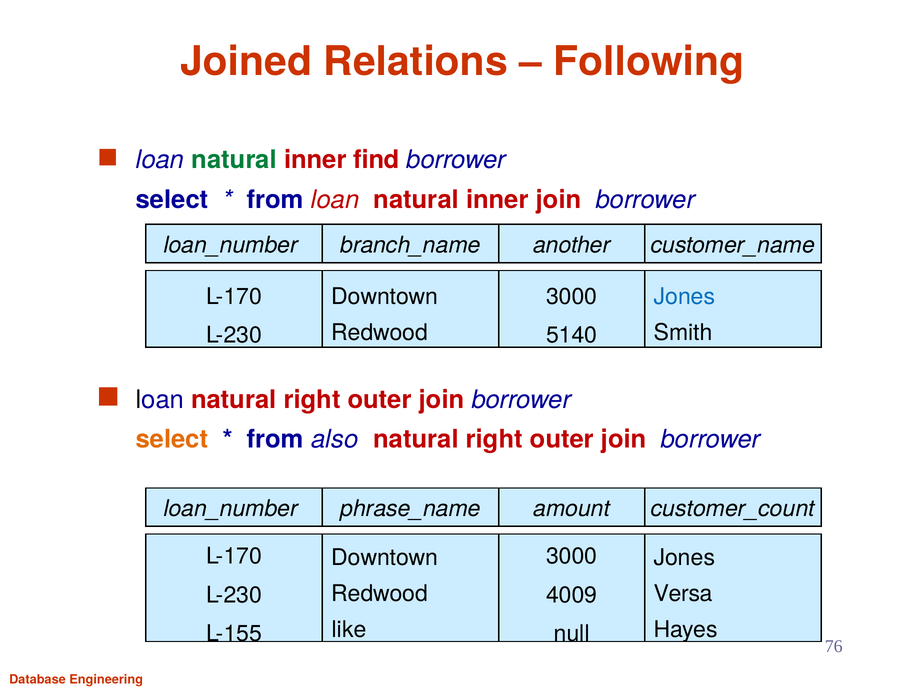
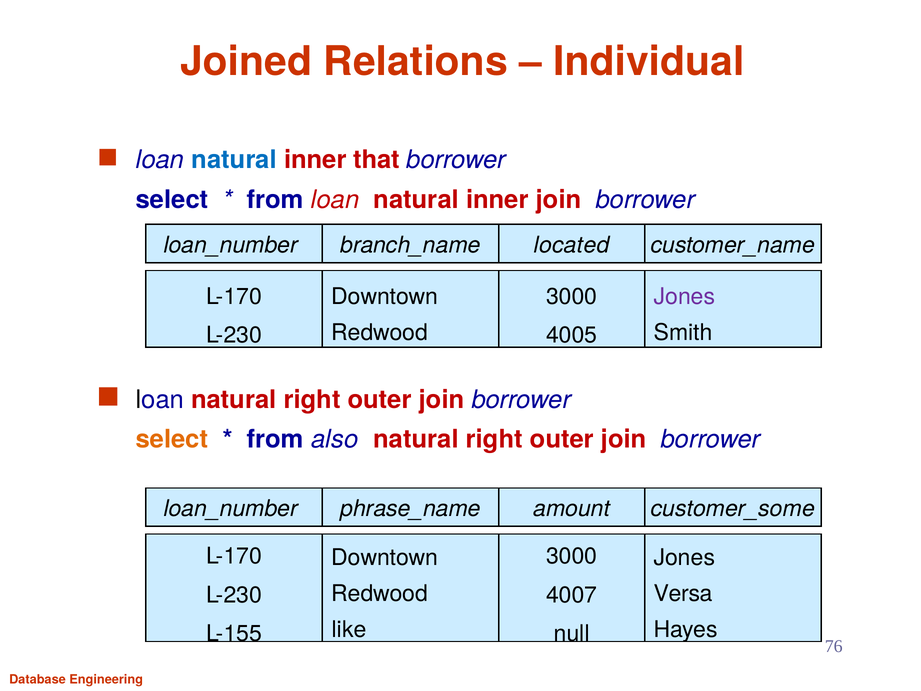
Following: Following -> Individual
natural at (234, 160) colour: green -> blue
find: find -> that
another: another -> located
Jones at (684, 297) colour: blue -> purple
5140: 5140 -> 4005
customer_count: customer_count -> customer_some
4009: 4009 -> 4007
